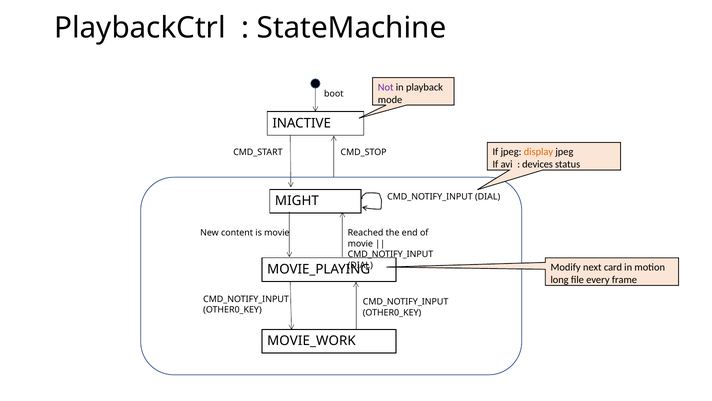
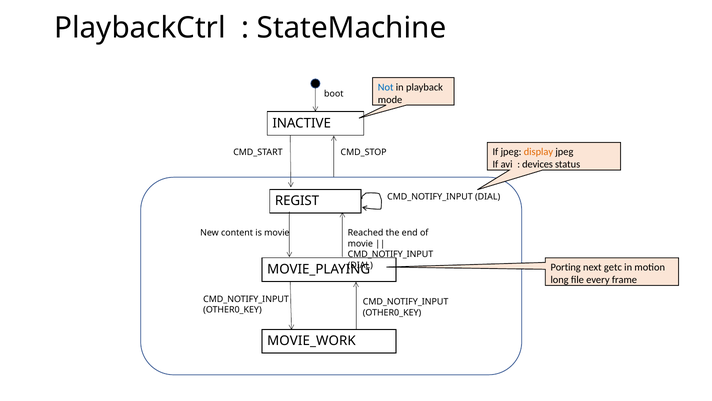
Not colour: purple -> blue
MIGHT: MIGHT -> REGIST
Modify: Modify -> Porting
card: card -> getc
